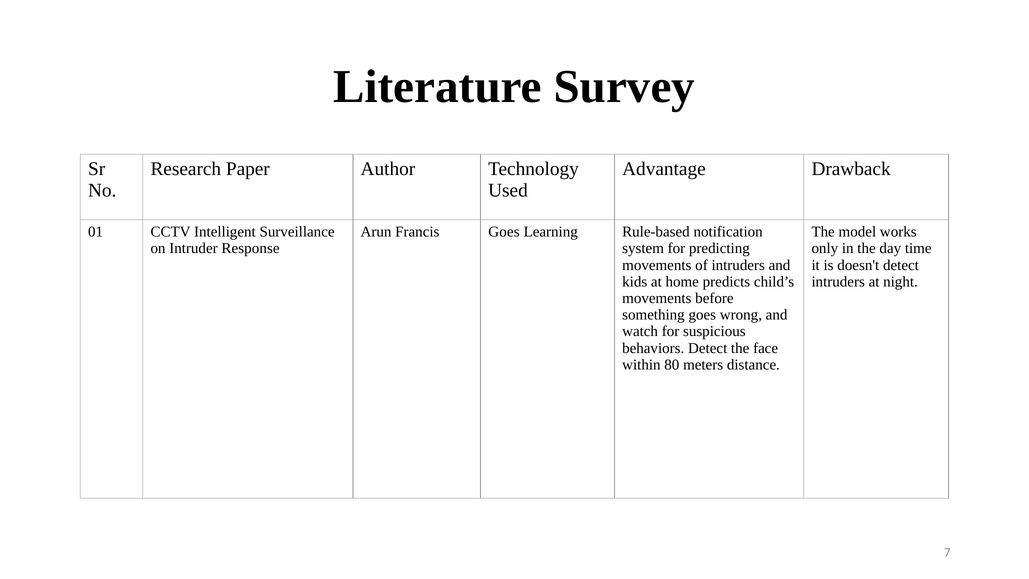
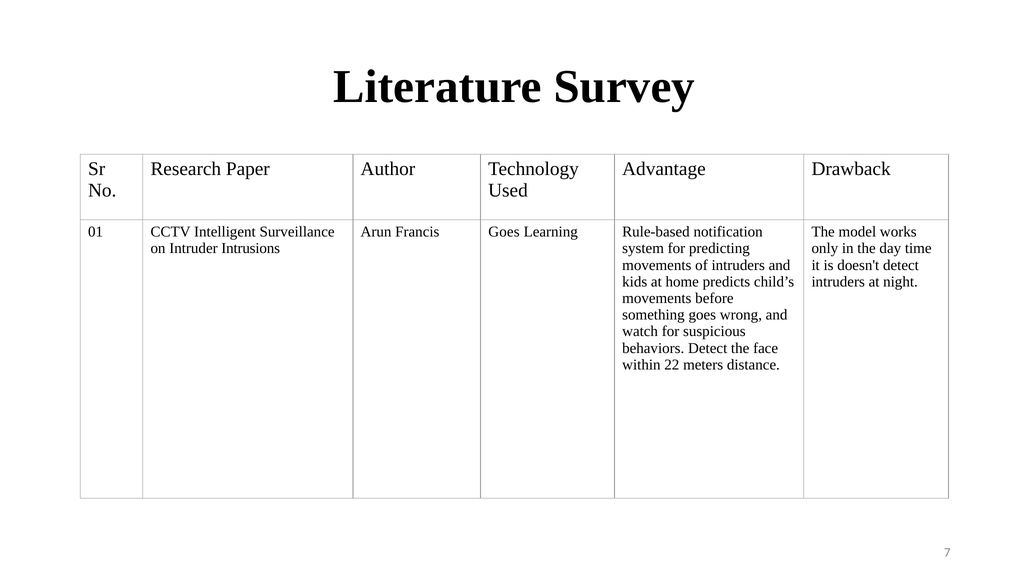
Response: Response -> Intrusions
80: 80 -> 22
